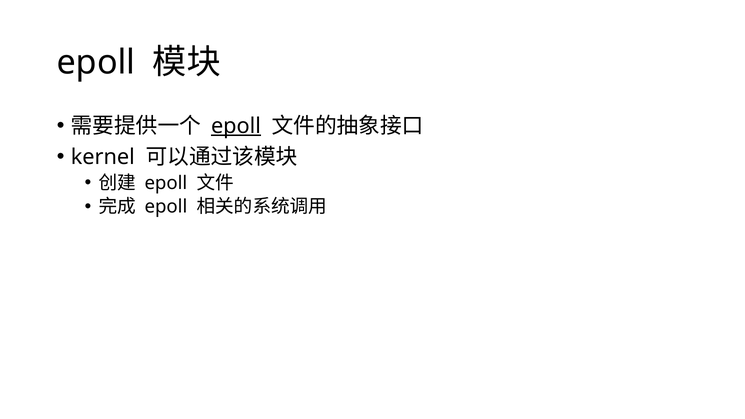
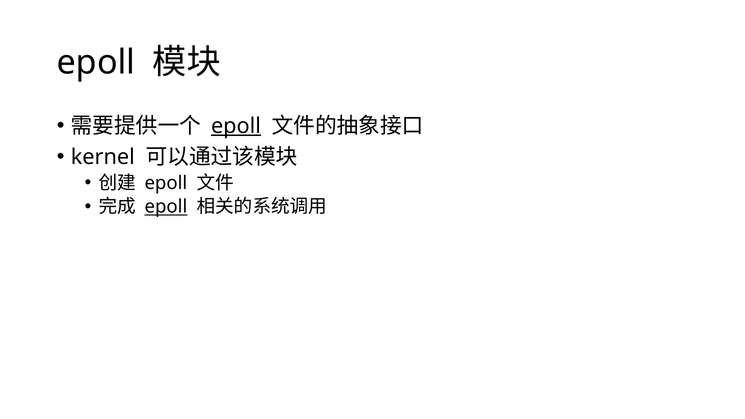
epoll at (166, 207) underline: none -> present
